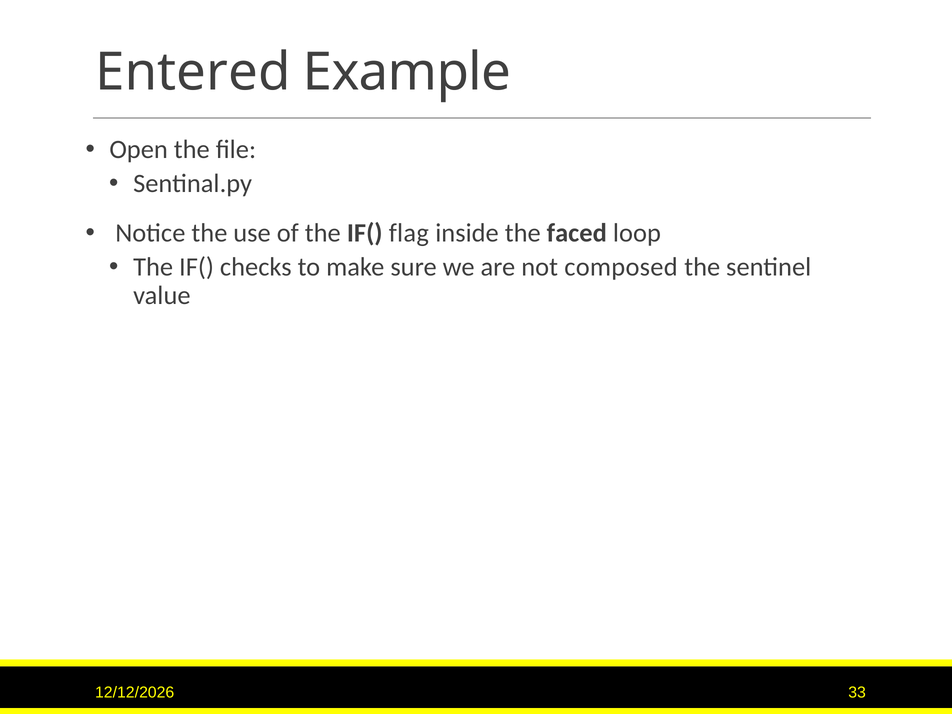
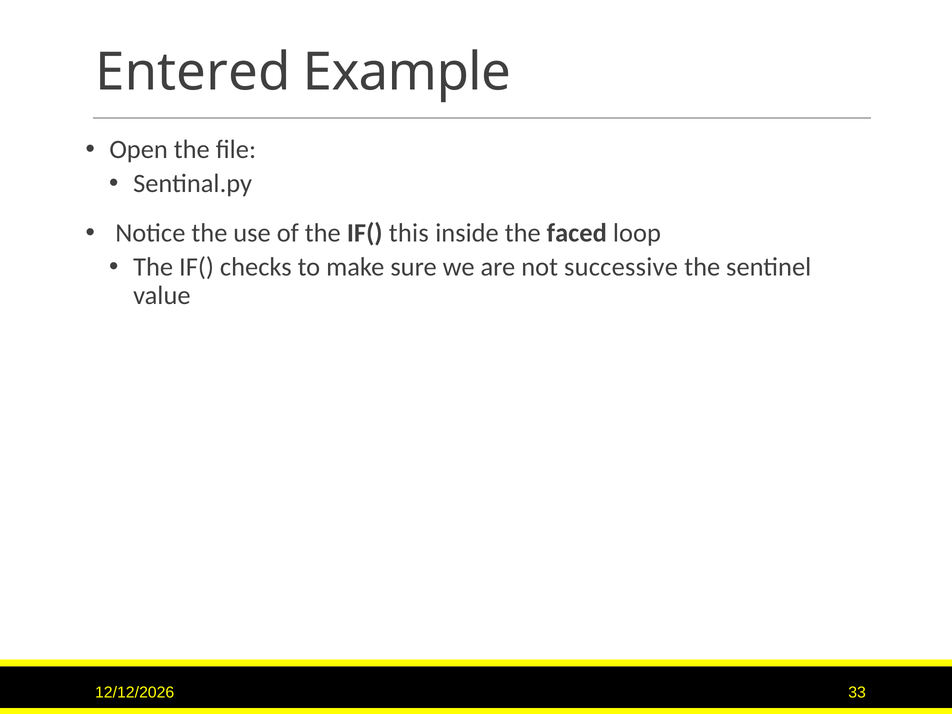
flag: flag -> this
composed: composed -> successive
